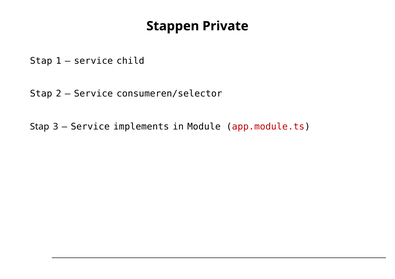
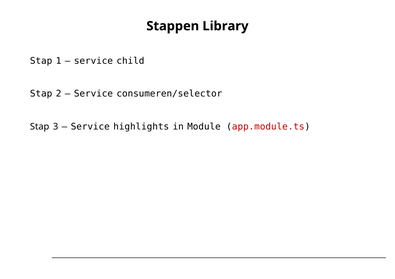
Private: Private -> Library
implements: implements -> highlights
